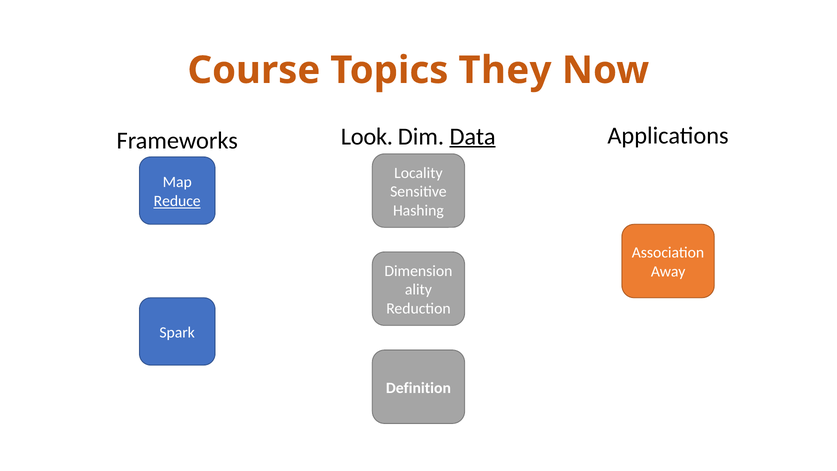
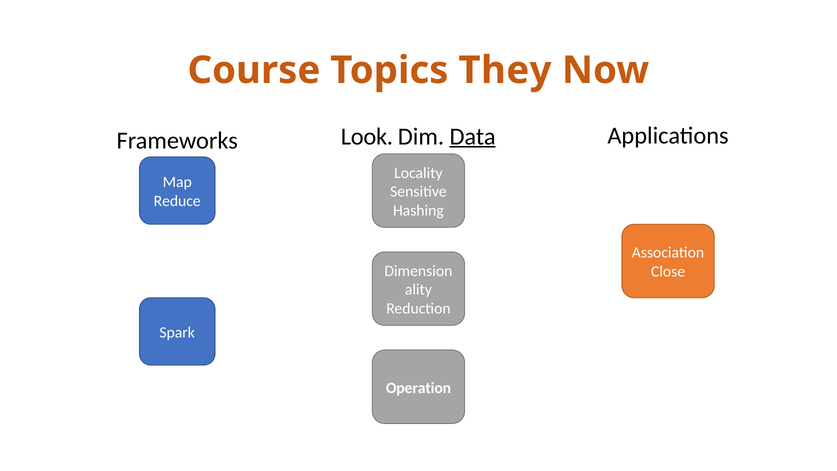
Reduce underline: present -> none
Away: Away -> Close
Definition: Definition -> Operation
